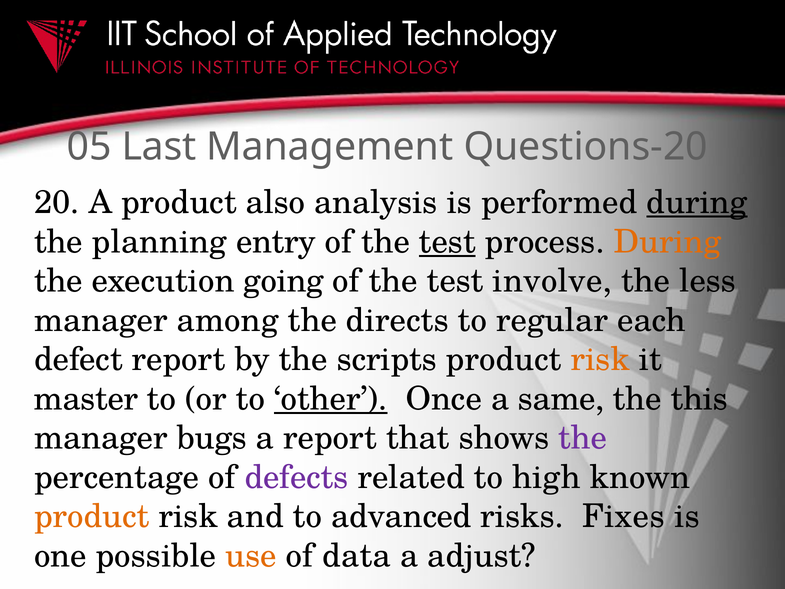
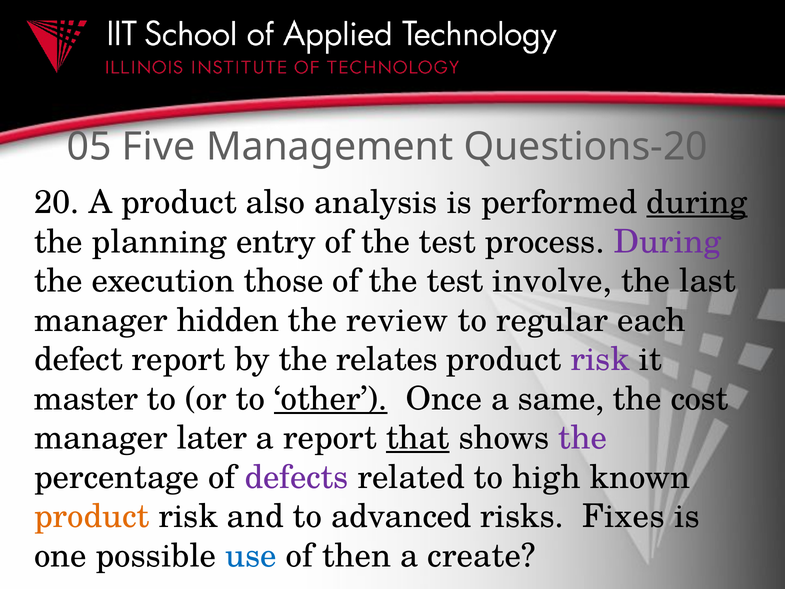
Last: Last -> Five
test at (447, 242) underline: present -> none
During at (668, 242) colour: orange -> purple
going: going -> those
less: less -> last
among: among -> hidden
directs: directs -> review
scripts: scripts -> relates
risk at (600, 359) colour: orange -> purple
this: this -> cost
bugs: bugs -> later
that underline: none -> present
use colour: orange -> blue
data: data -> then
adjust: adjust -> create
